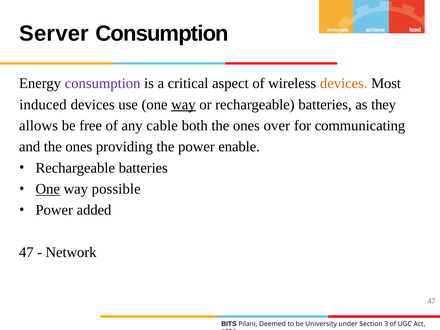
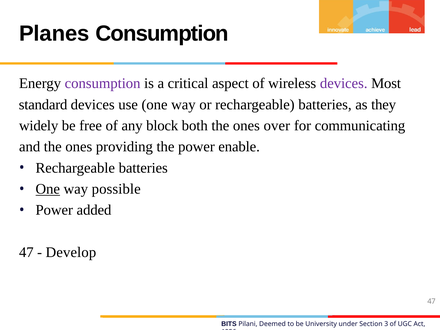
Server: Server -> Planes
devices at (344, 83) colour: orange -> purple
induced: induced -> standard
way at (183, 105) underline: present -> none
allows: allows -> widely
cable: cable -> block
Network: Network -> Develop
